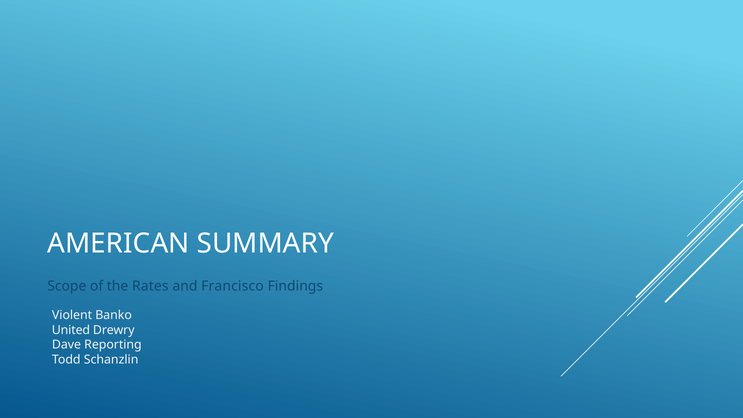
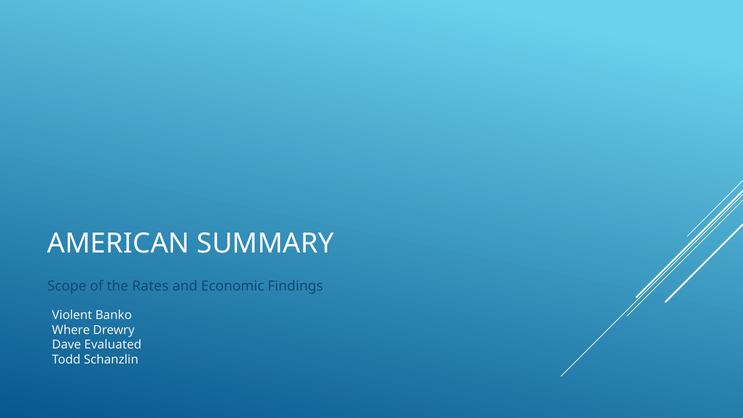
Francisco: Francisco -> Economic
United: United -> Where
Reporting: Reporting -> Evaluated
